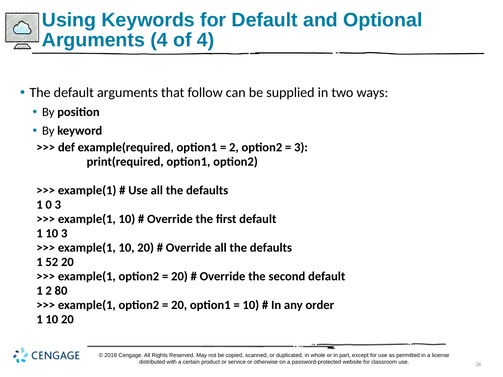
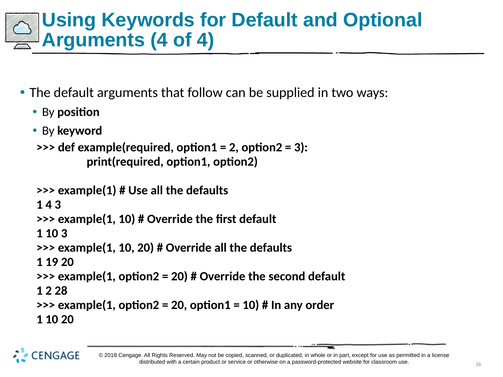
1 0: 0 -> 4
52: 52 -> 19
80: 80 -> 28
